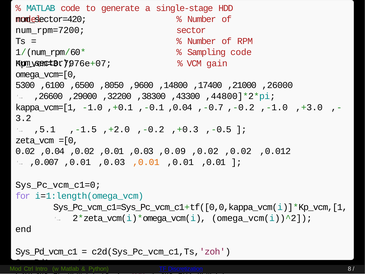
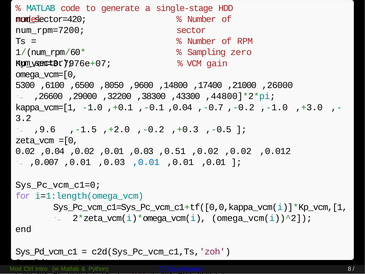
Sampling code: code -> zero
,5.1: ,5.1 -> ,9.6
,0.09: ,0.09 -> ,0.51
,0.01 at (146, 162) colour: orange -> blue
